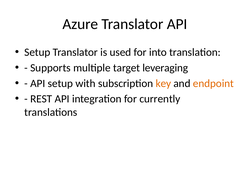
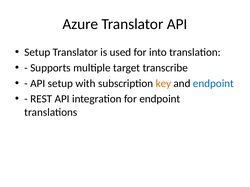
leveraging: leveraging -> transcribe
endpoint at (213, 84) colour: orange -> blue
for currently: currently -> endpoint
